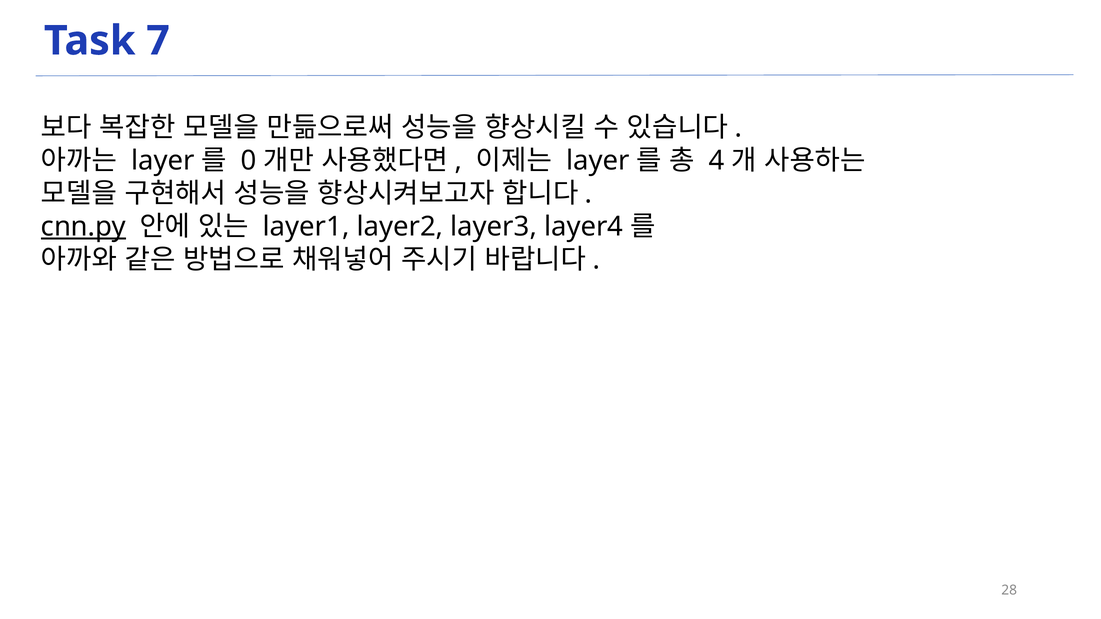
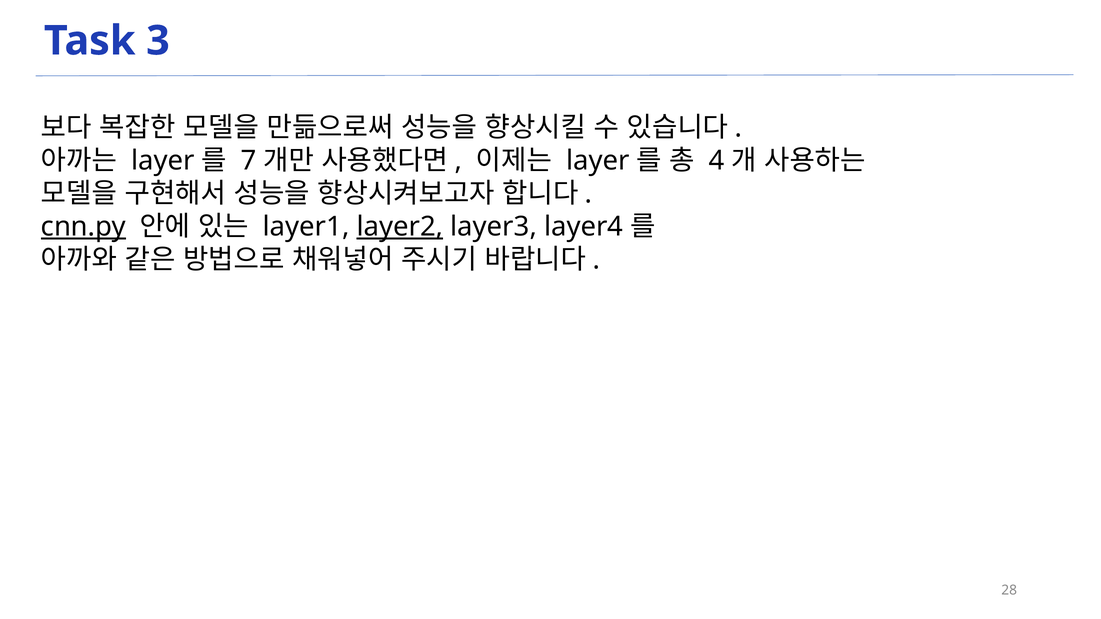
7: 7 -> 3
0: 0 -> 7
layer2 underline: none -> present
